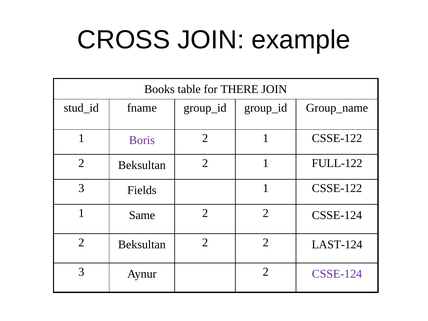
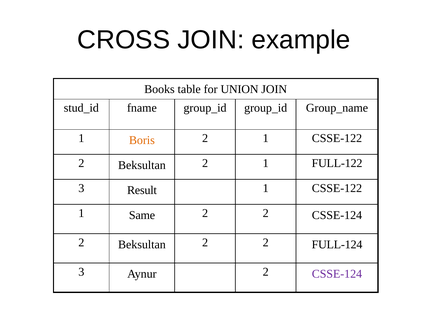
THERE: THERE -> UNION
Boris colour: purple -> orange
Fields: Fields -> Result
LAST-124: LAST-124 -> FULL-124
